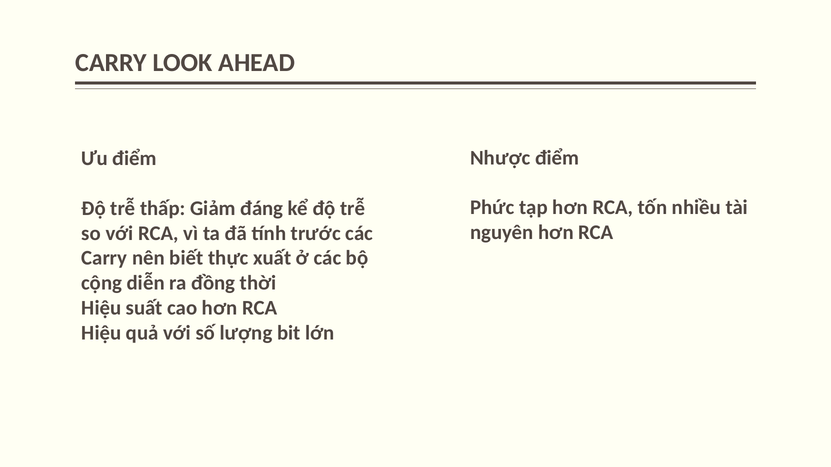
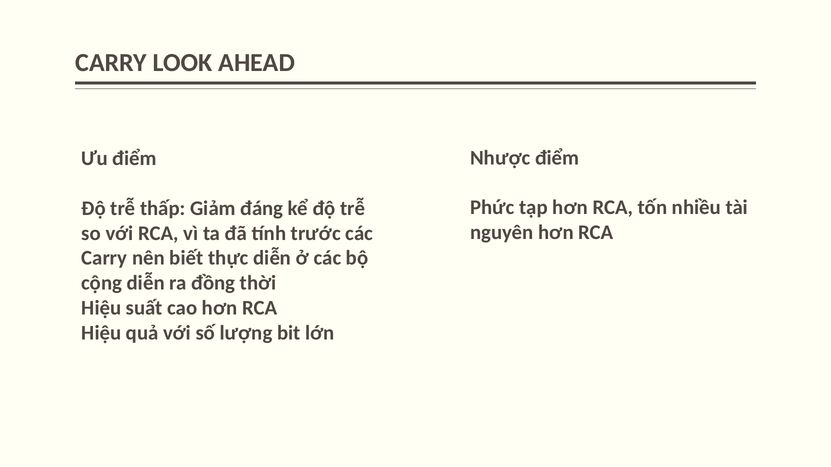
thực xuất: xuất -> diễn
